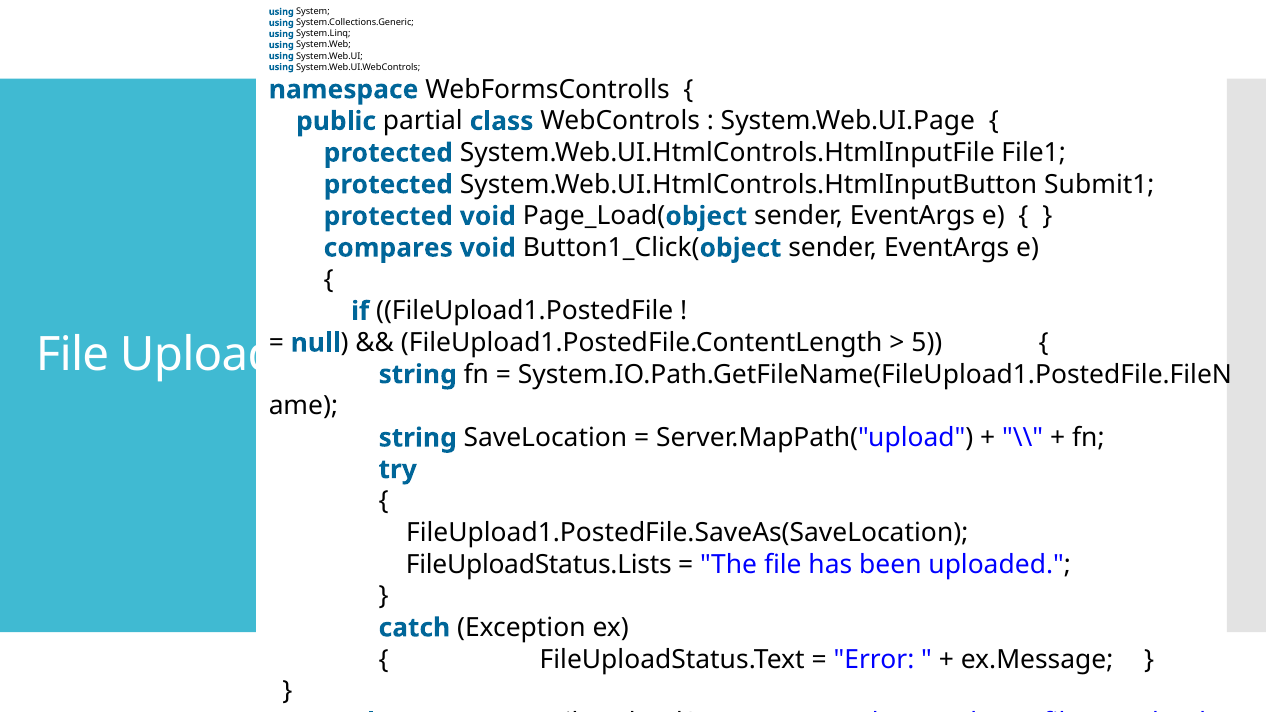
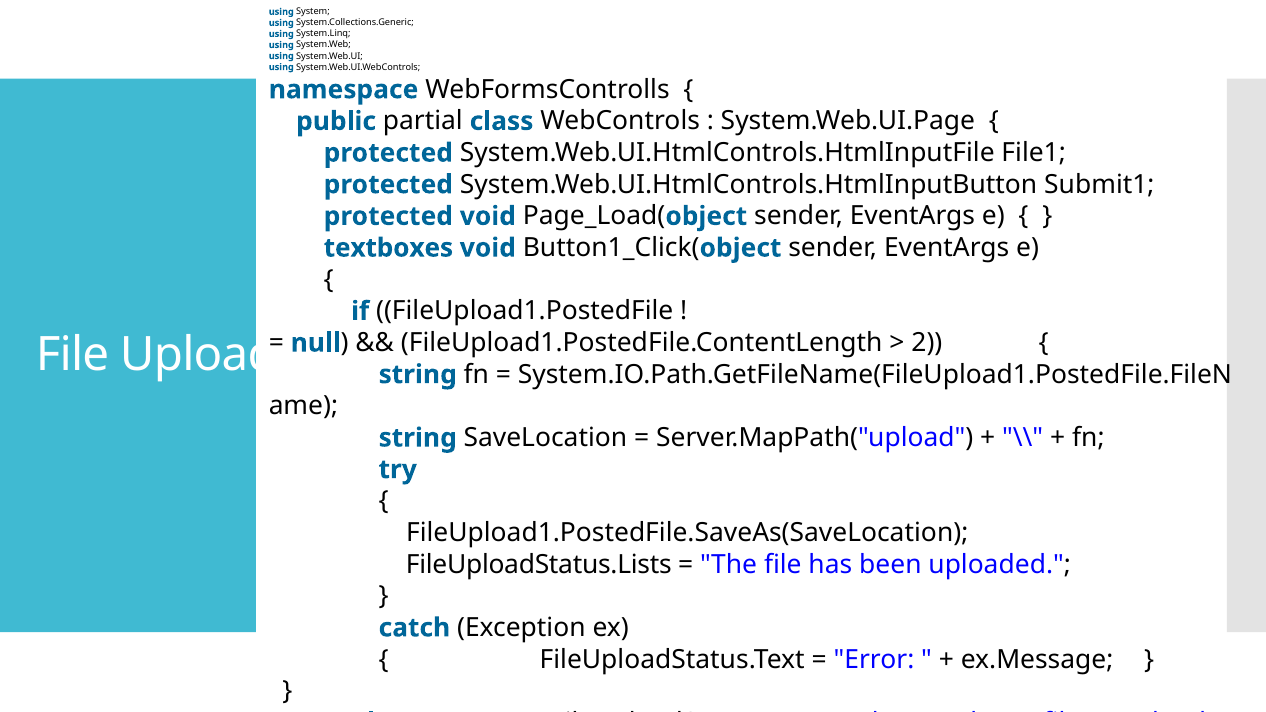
compares: compares -> textboxes
5: 5 -> 2
